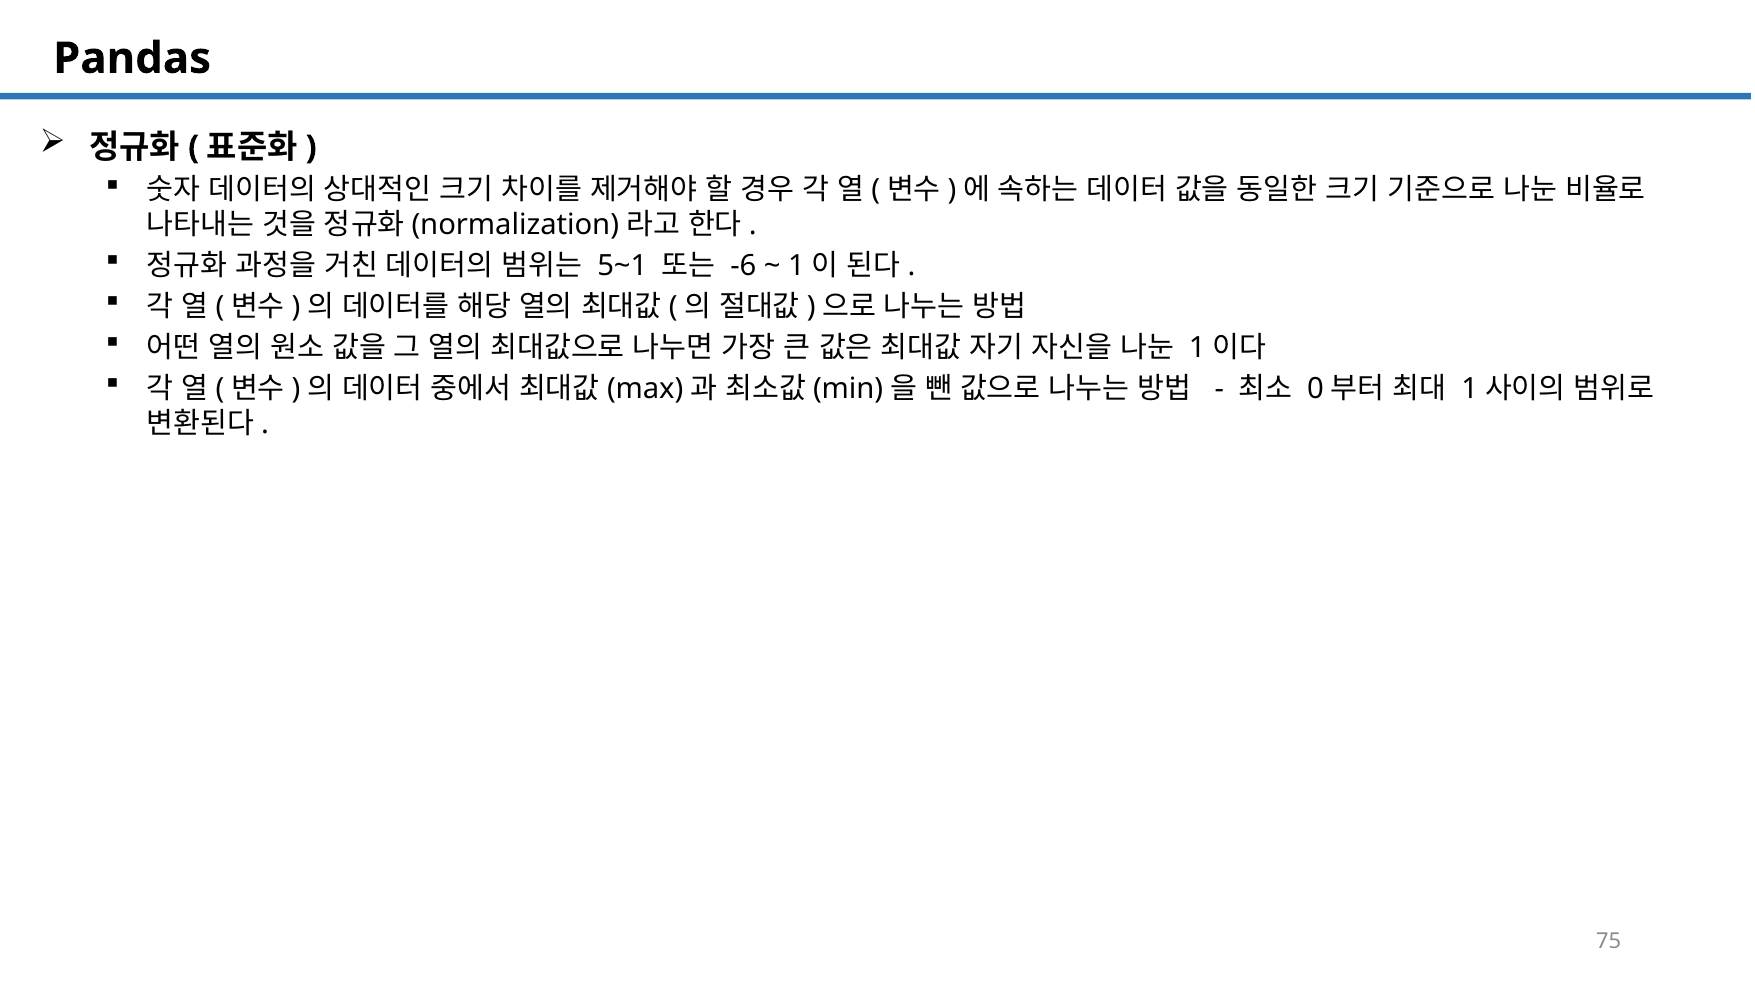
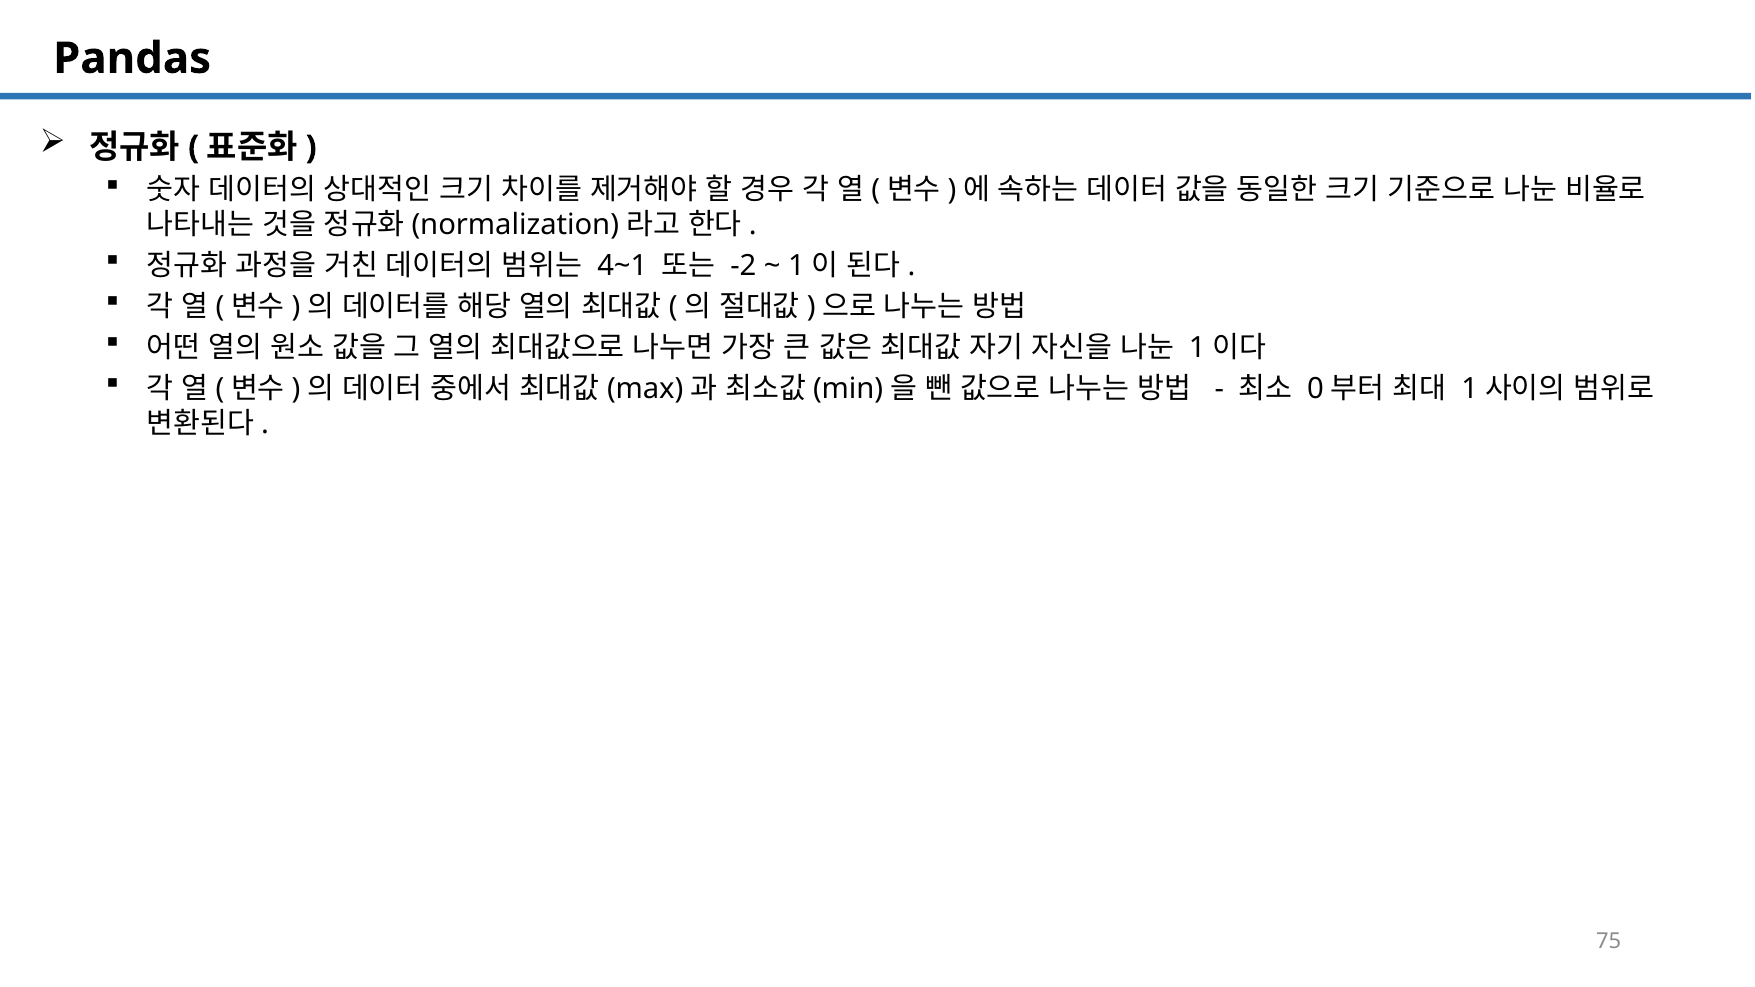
5~1: 5~1 -> 4~1
-6: -6 -> -2
